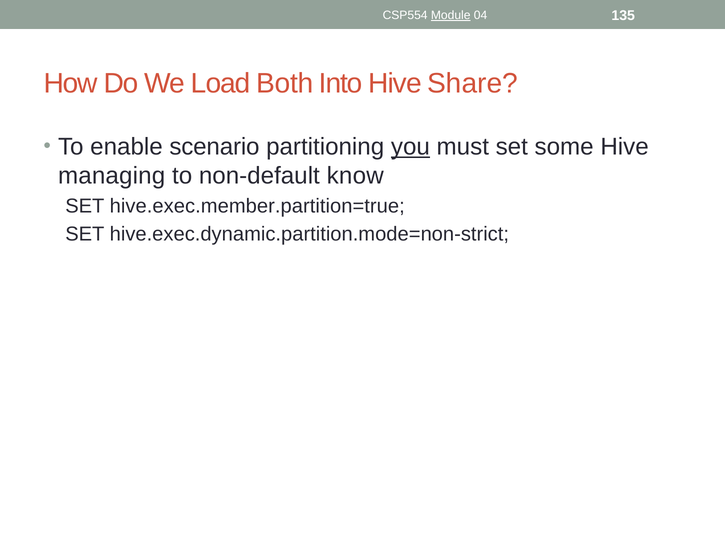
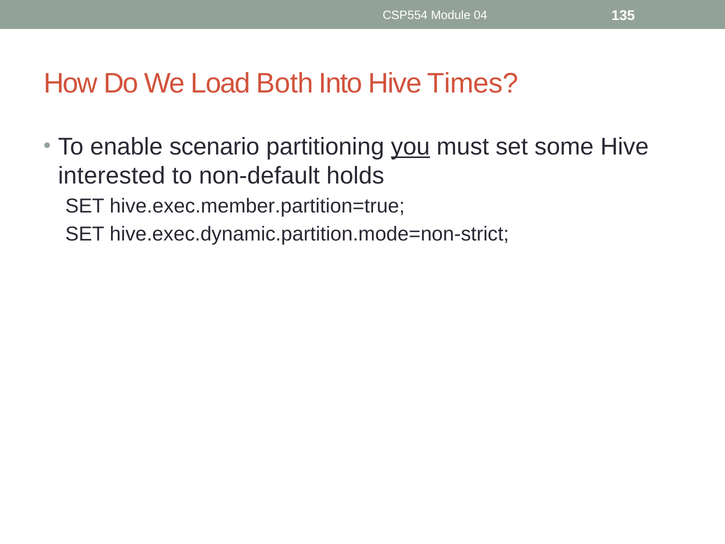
Module underline: present -> none
Share: Share -> Times
managing: managing -> interested
know: know -> holds
